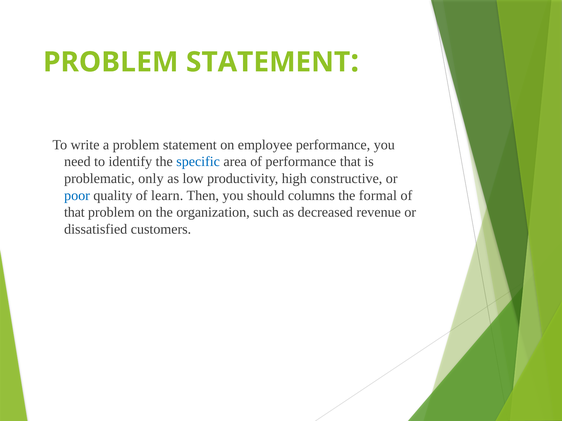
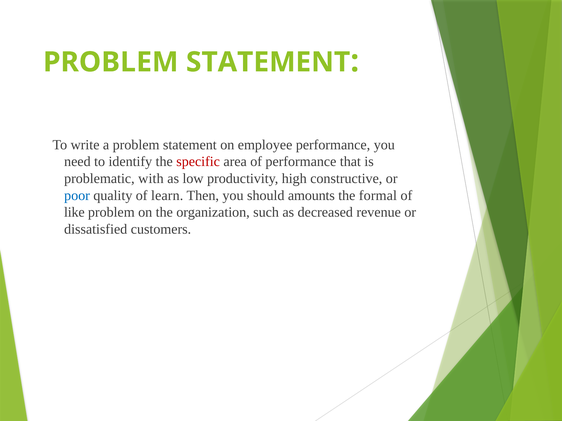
specific colour: blue -> red
only: only -> with
columns: columns -> amounts
that at (74, 212): that -> like
